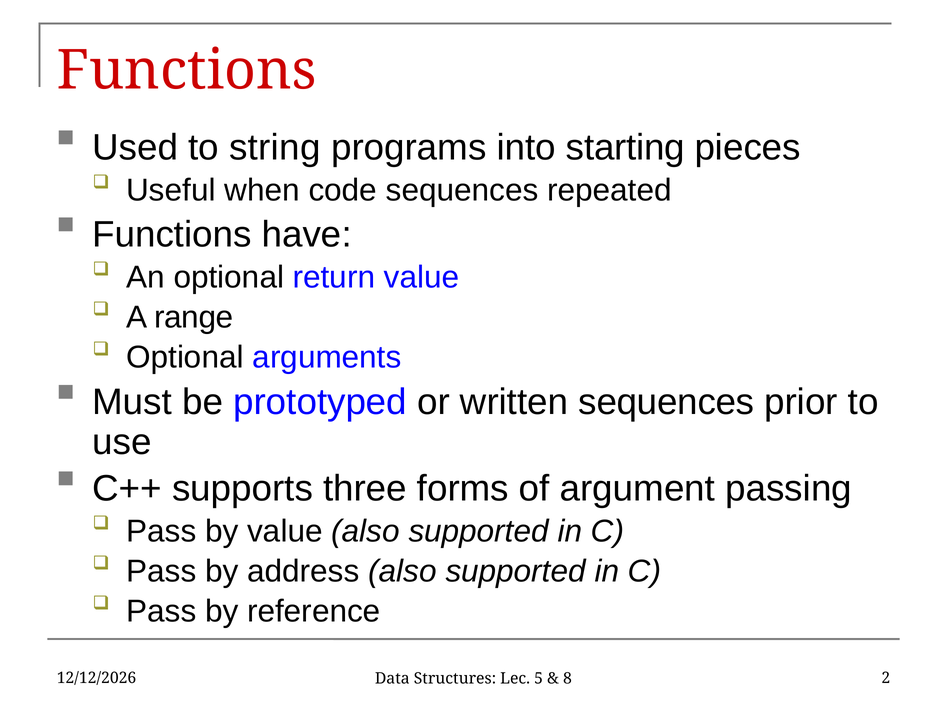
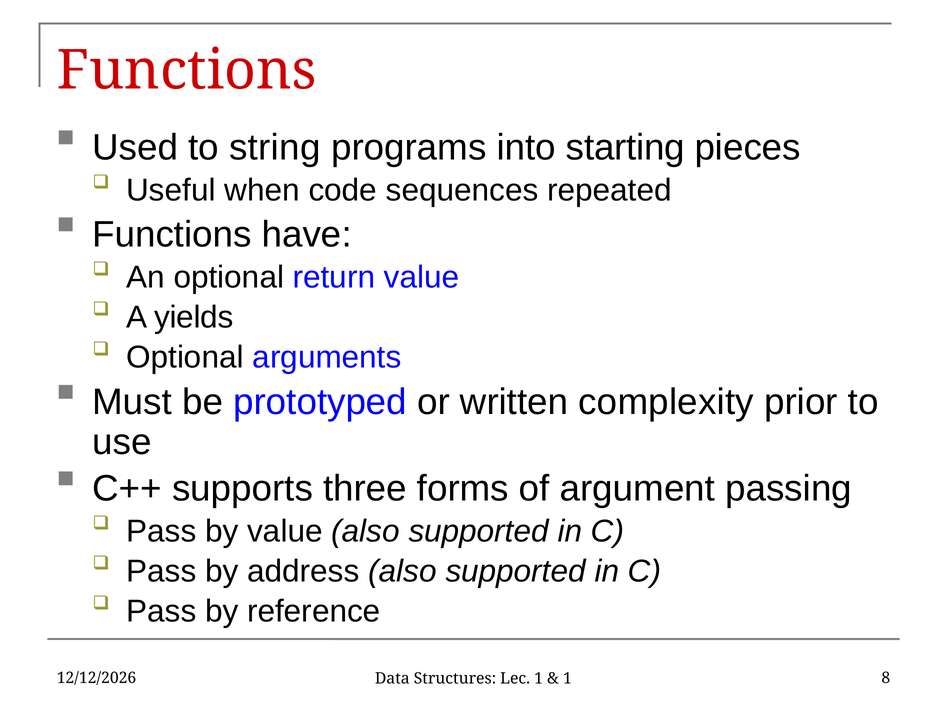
range: range -> yields
written sequences: sequences -> complexity
2: 2 -> 8
Lec 5: 5 -> 1
8 at (567, 679): 8 -> 1
